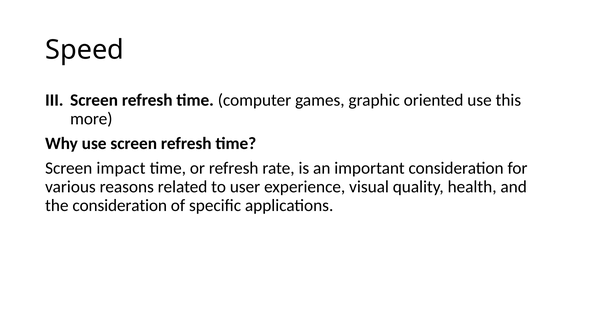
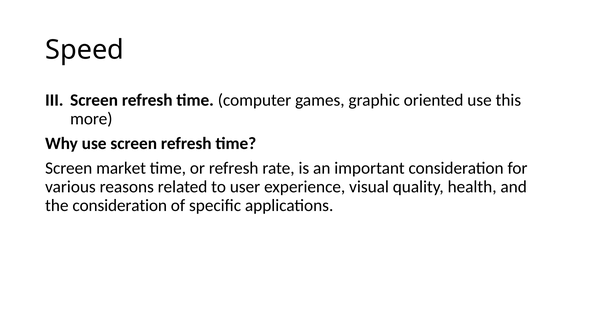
impact: impact -> market
